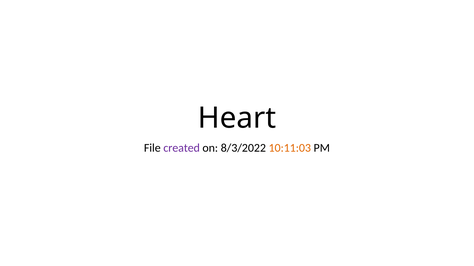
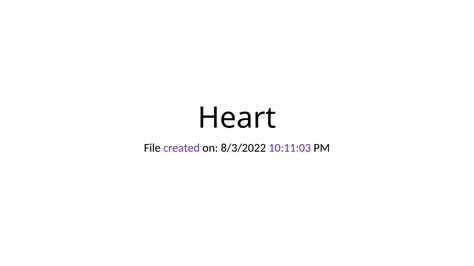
10:11:03 colour: orange -> purple
